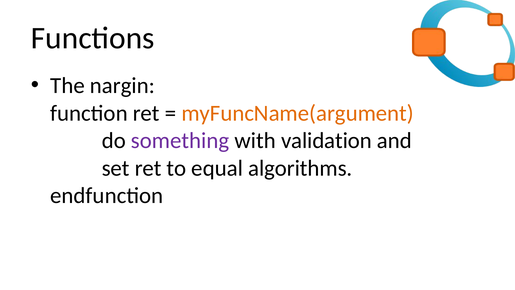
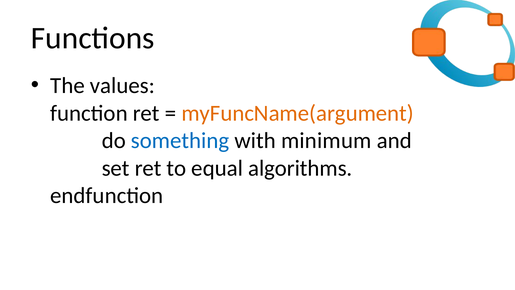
nargin: nargin -> values
something colour: purple -> blue
validation: validation -> minimum
